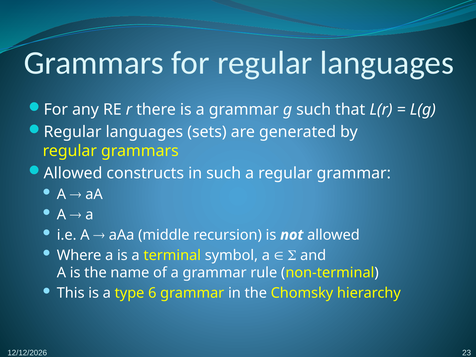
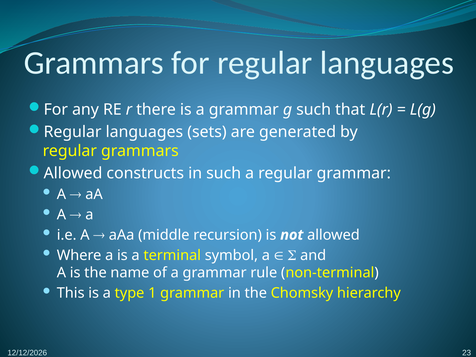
6: 6 -> 1
